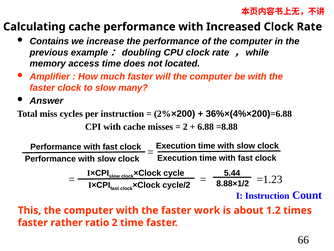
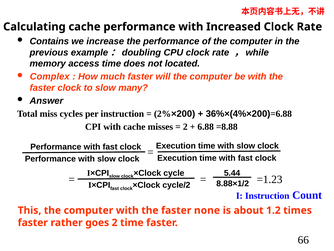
Amplifier: Amplifier -> Complex
work: work -> none
ratio: ratio -> goes
